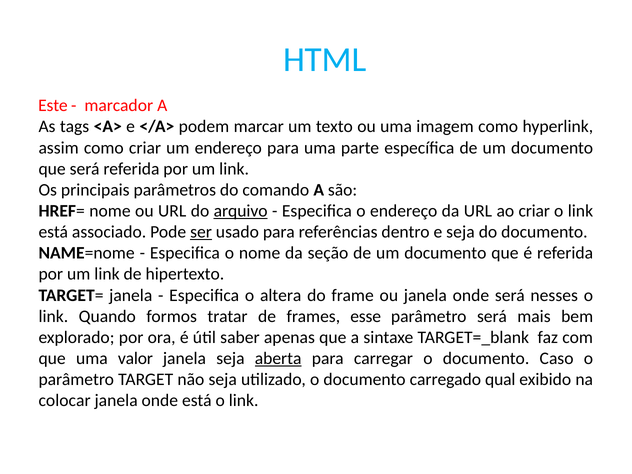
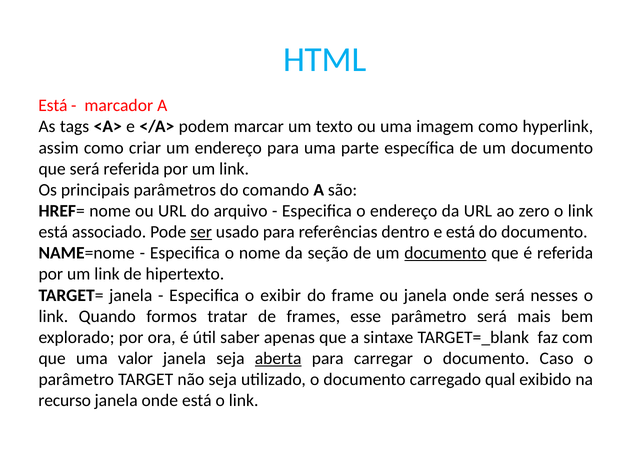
Este at (53, 106): Este -> Está
arquivo underline: present -> none
ao criar: criar -> zero
e seja: seja -> está
documento at (445, 253) underline: none -> present
altera: altera -> exibir
colocar: colocar -> recurso
